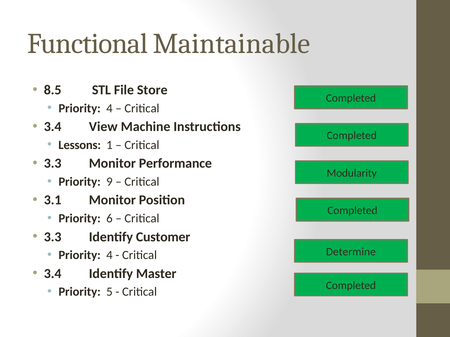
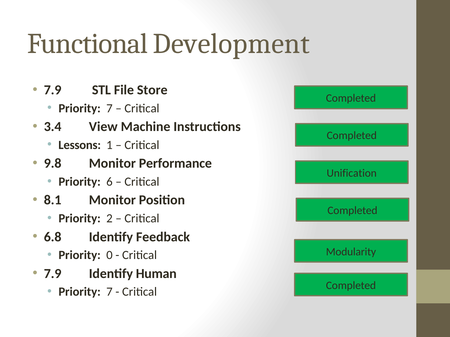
Maintainable: Maintainable -> Development
8.5 at (53, 90): 8.5 -> 7.9
4 at (109, 108): 4 -> 7
3.3 at (53, 164): 3.3 -> 9.8
Modularity: Modularity -> Unification
9: 9 -> 6
3.1: 3.1 -> 8.1
6: 6 -> 2
3.3 at (53, 237): 3.3 -> 6.8
Customer: Customer -> Feedback
Determine: Determine -> Modularity
4 at (109, 255): 4 -> 0
3.4 at (53, 274): 3.4 -> 7.9
Master: Master -> Human
5 at (109, 292): 5 -> 7
